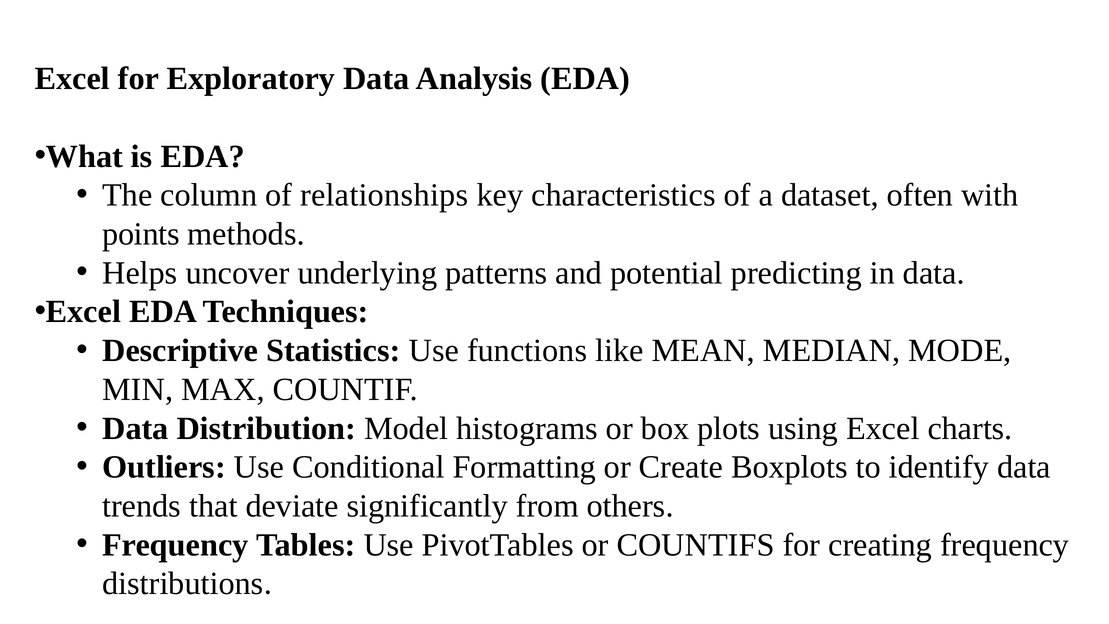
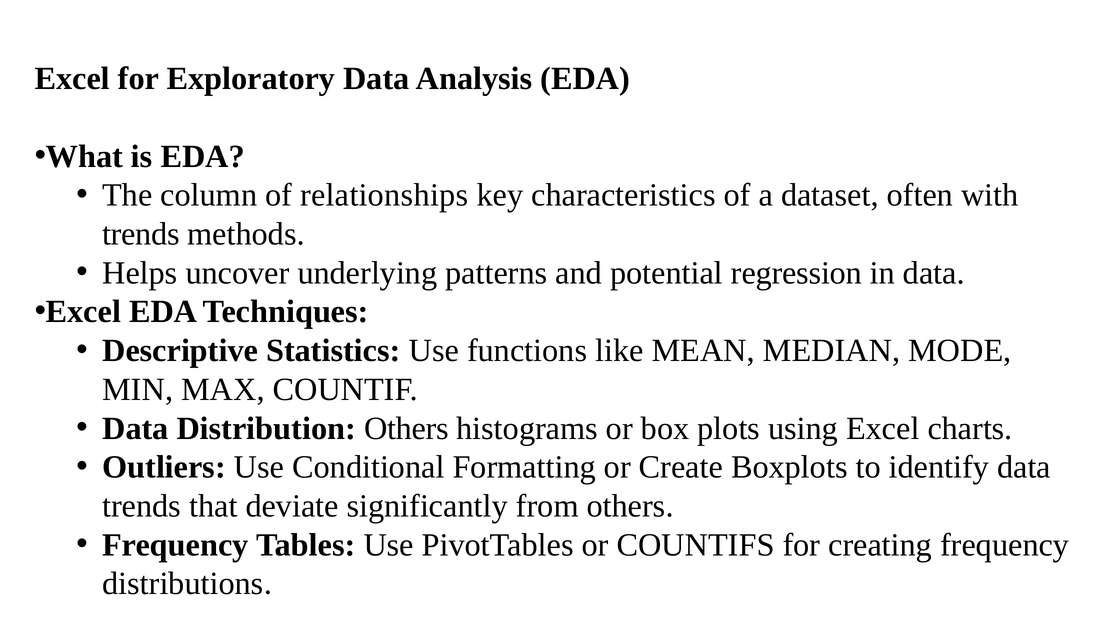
points at (141, 234): points -> trends
predicting: predicting -> regression
Distribution Model: Model -> Others
